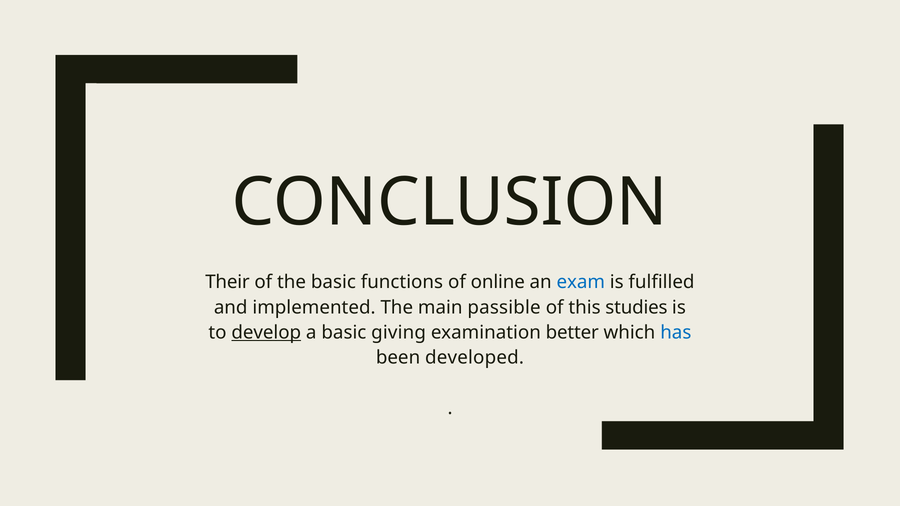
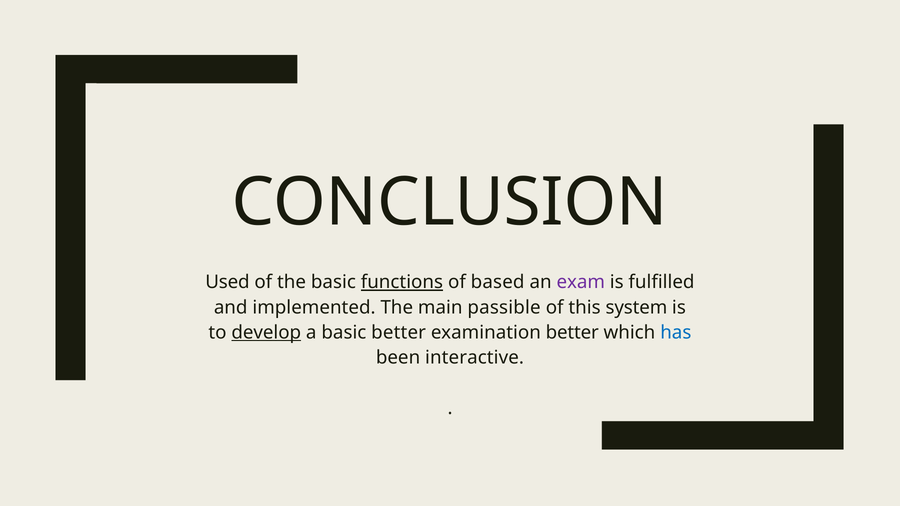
Their: Their -> Used
functions underline: none -> present
online: online -> based
exam colour: blue -> purple
studies: studies -> system
basic giving: giving -> better
developed: developed -> interactive
